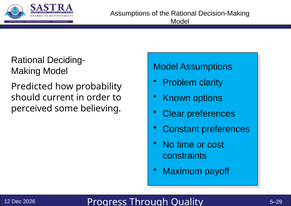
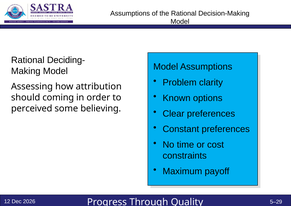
Predicted: Predicted -> Assessing
probability: probability -> attribution
current: current -> coming
